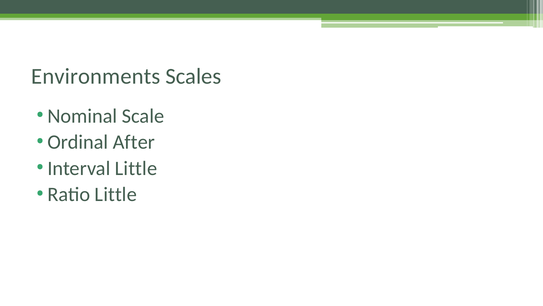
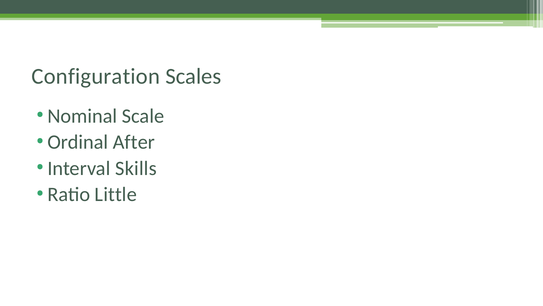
Environments: Environments -> Configuration
Interval Little: Little -> Skills
